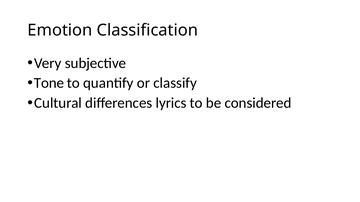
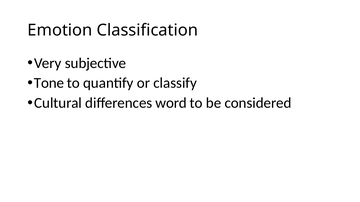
lyrics: lyrics -> word
